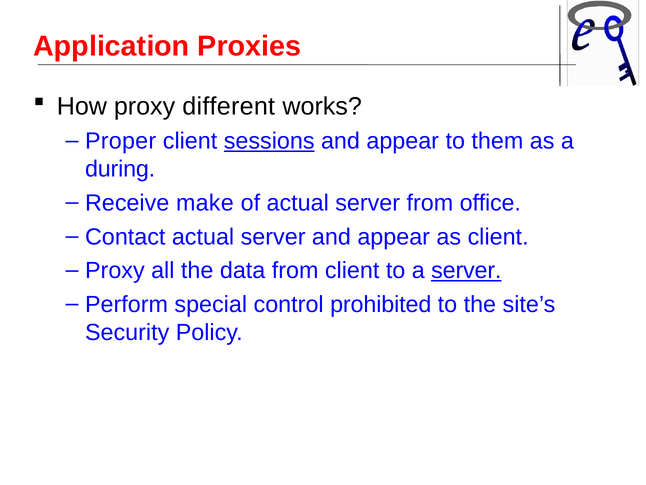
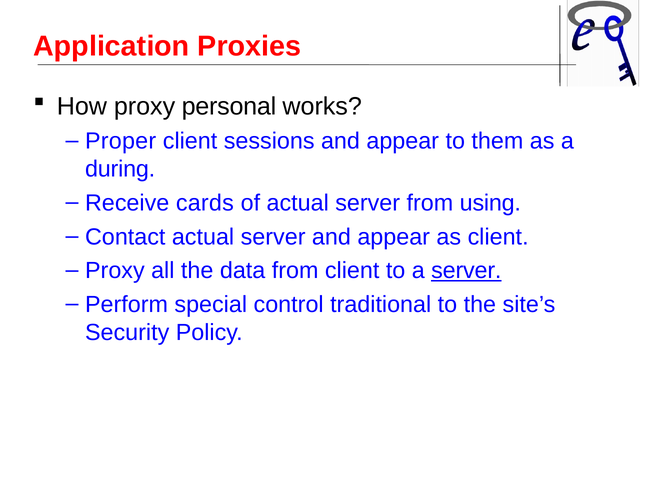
different: different -> personal
sessions underline: present -> none
make: make -> cards
office: office -> using
prohibited: prohibited -> traditional
